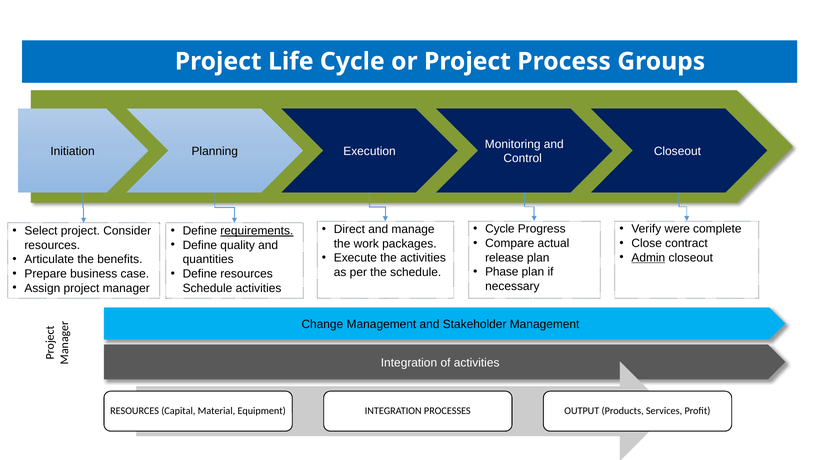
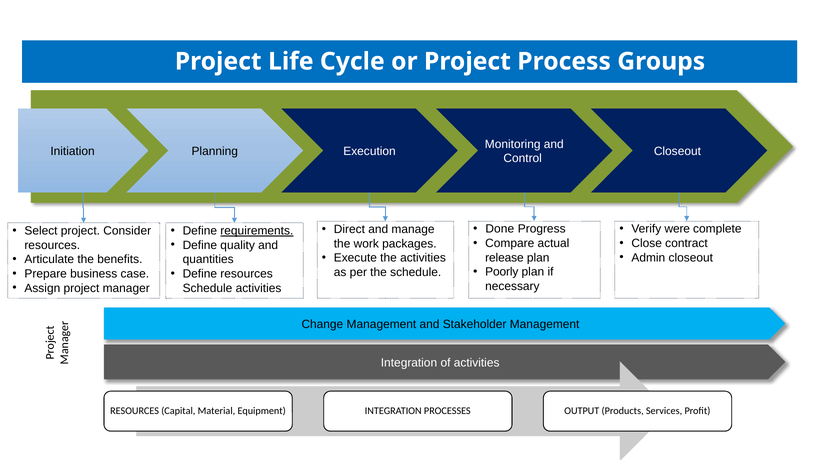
Cycle at (500, 229): Cycle -> Done
Admin underline: present -> none
Phase: Phase -> Poorly
